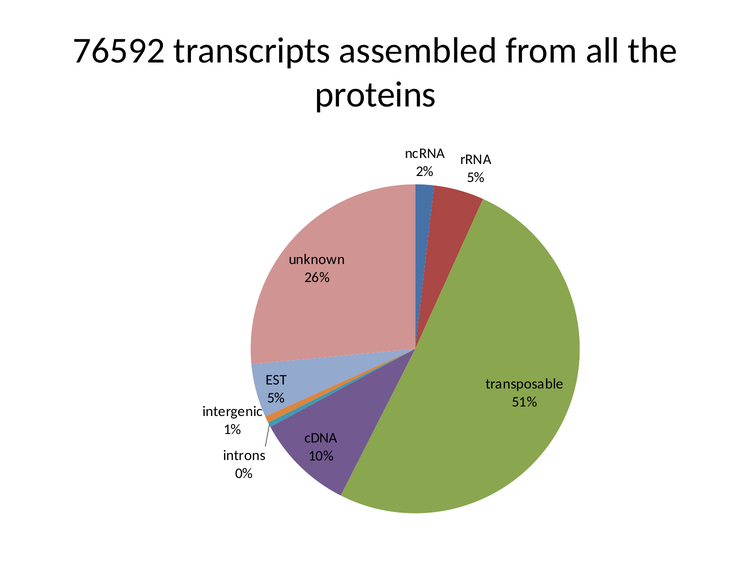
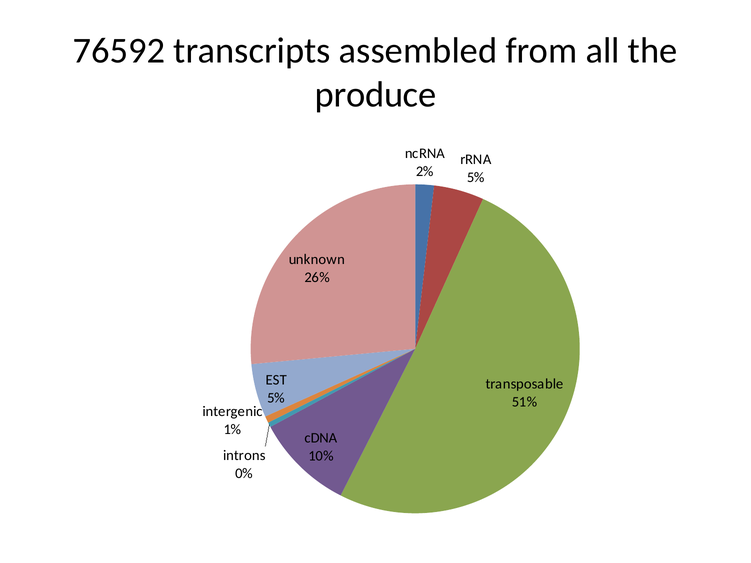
proteins: proteins -> produce
